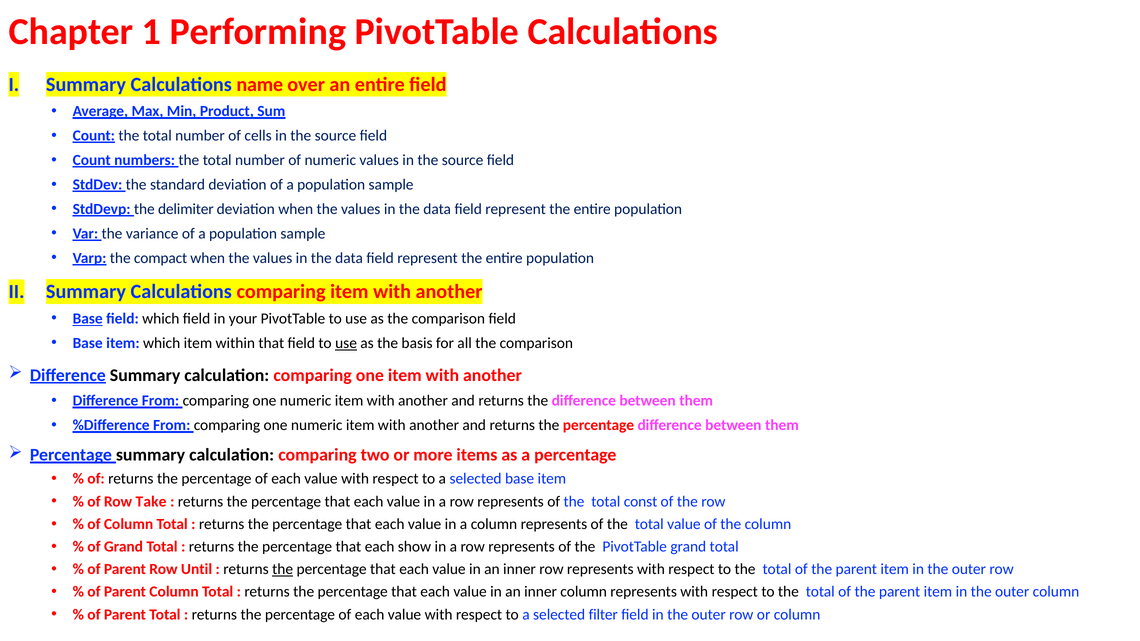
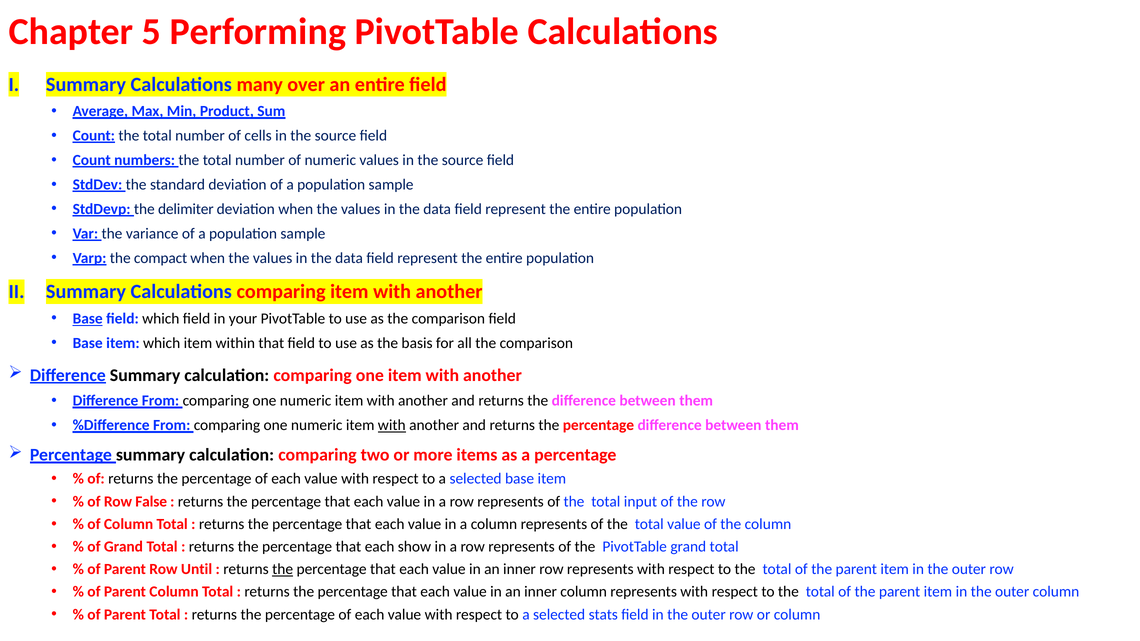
1: 1 -> 5
name: name -> many
use at (346, 343) underline: present -> none
with at (392, 425) underline: none -> present
Take: Take -> False
const: const -> input
filter: filter -> stats
